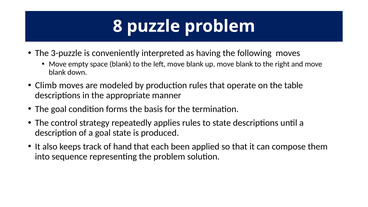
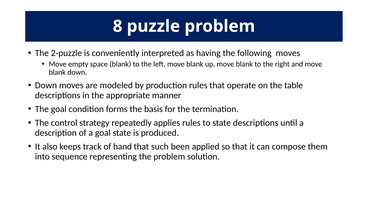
3-puzzle: 3-puzzle -> 2-puzzle
Climb at (46, 85): Climb -> Down
each: each -> such
